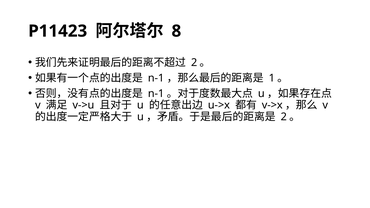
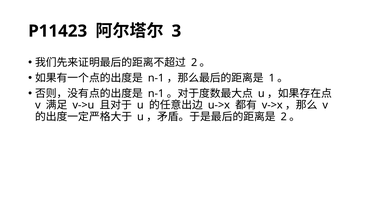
8: 8 -> 3
